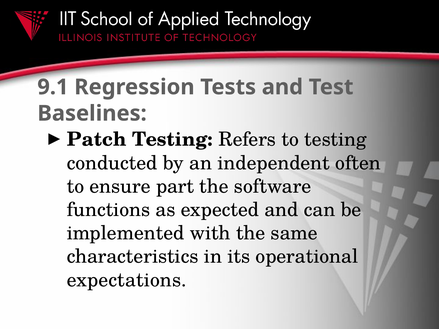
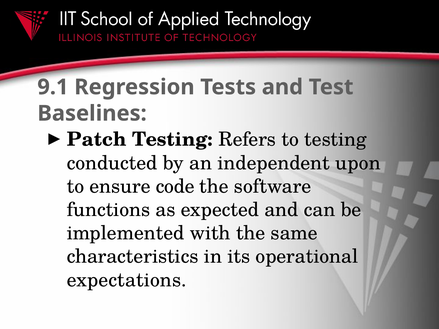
often: often -> upon
part: part -> code
